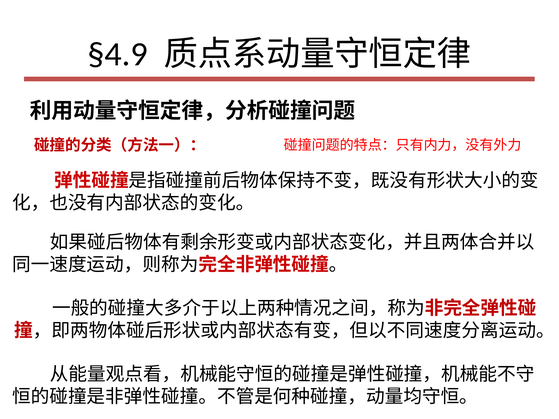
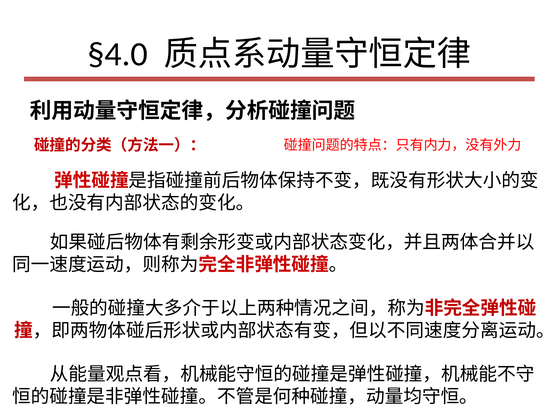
§4.9: §4.9 -> §4.0
